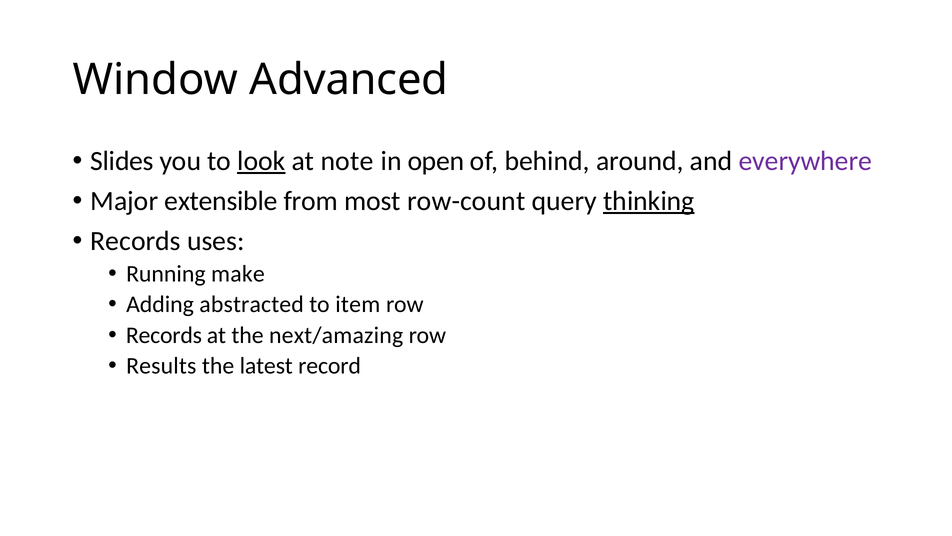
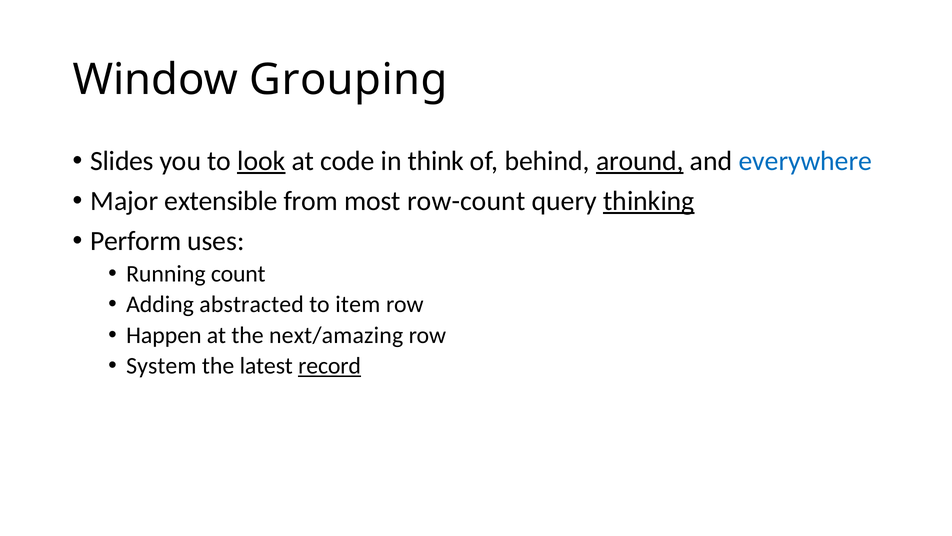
Advanced: Advanced -> Grouping
note: note -> code
open: open -> think
around underline: none -> present
everywhere colour: purple -> blue
Records at (136, 241): Records -> Perform
make: make -> count
Records at (164, 335): Records -> Happen
Results: Results -> System
record underline: none -> present
